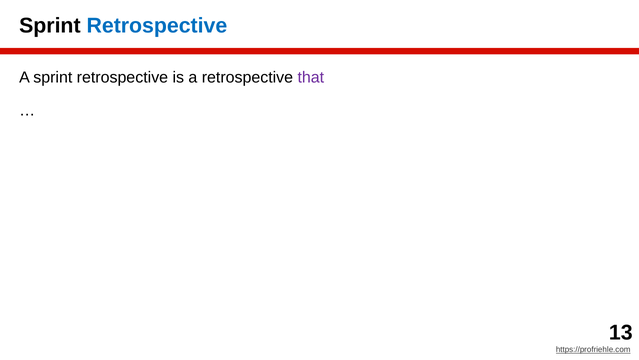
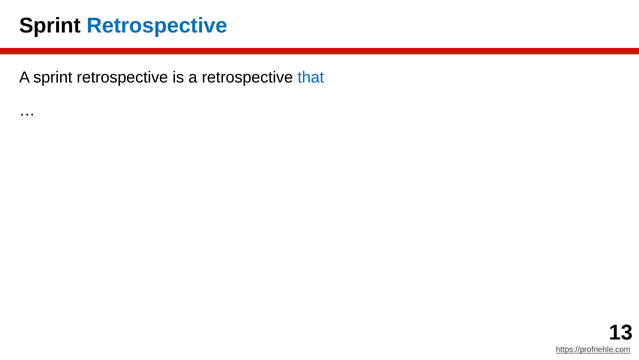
that colour: purple -> blue
